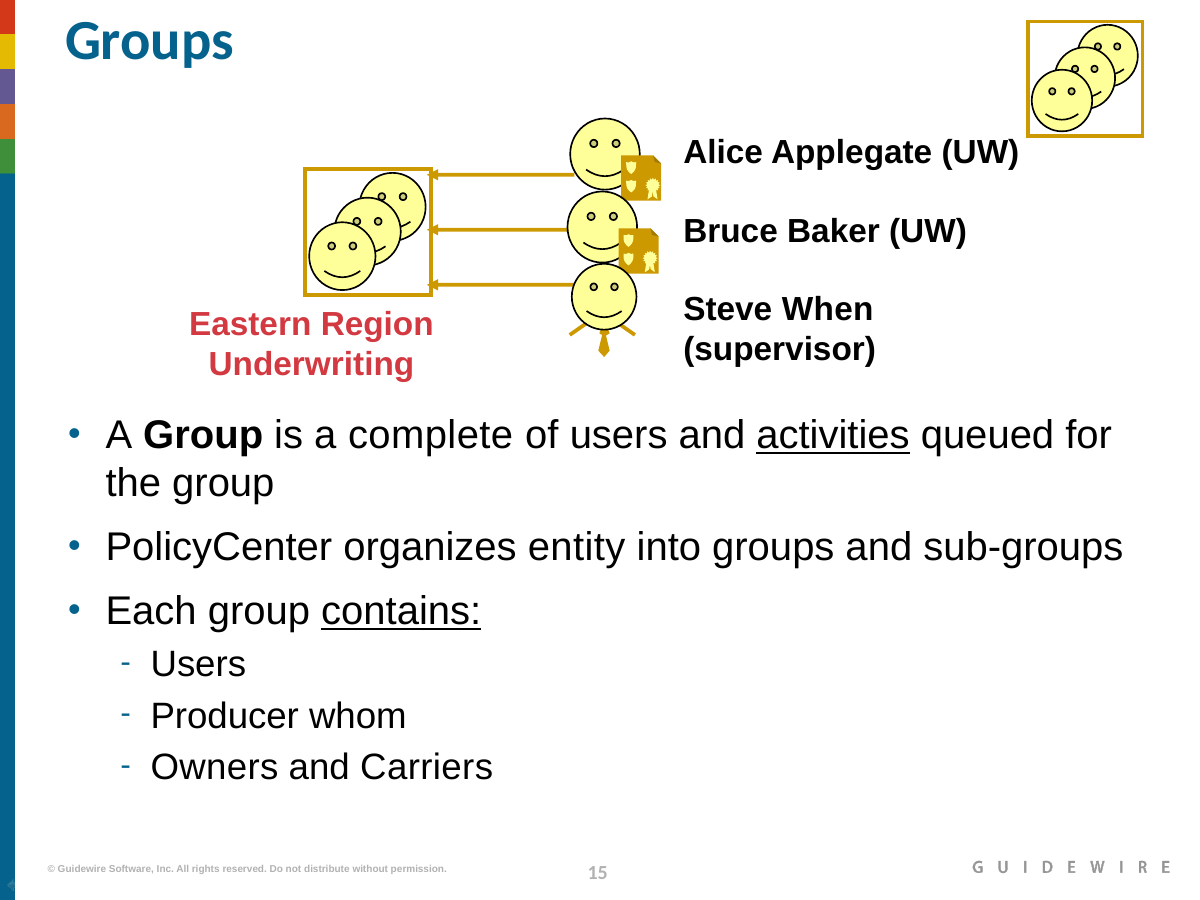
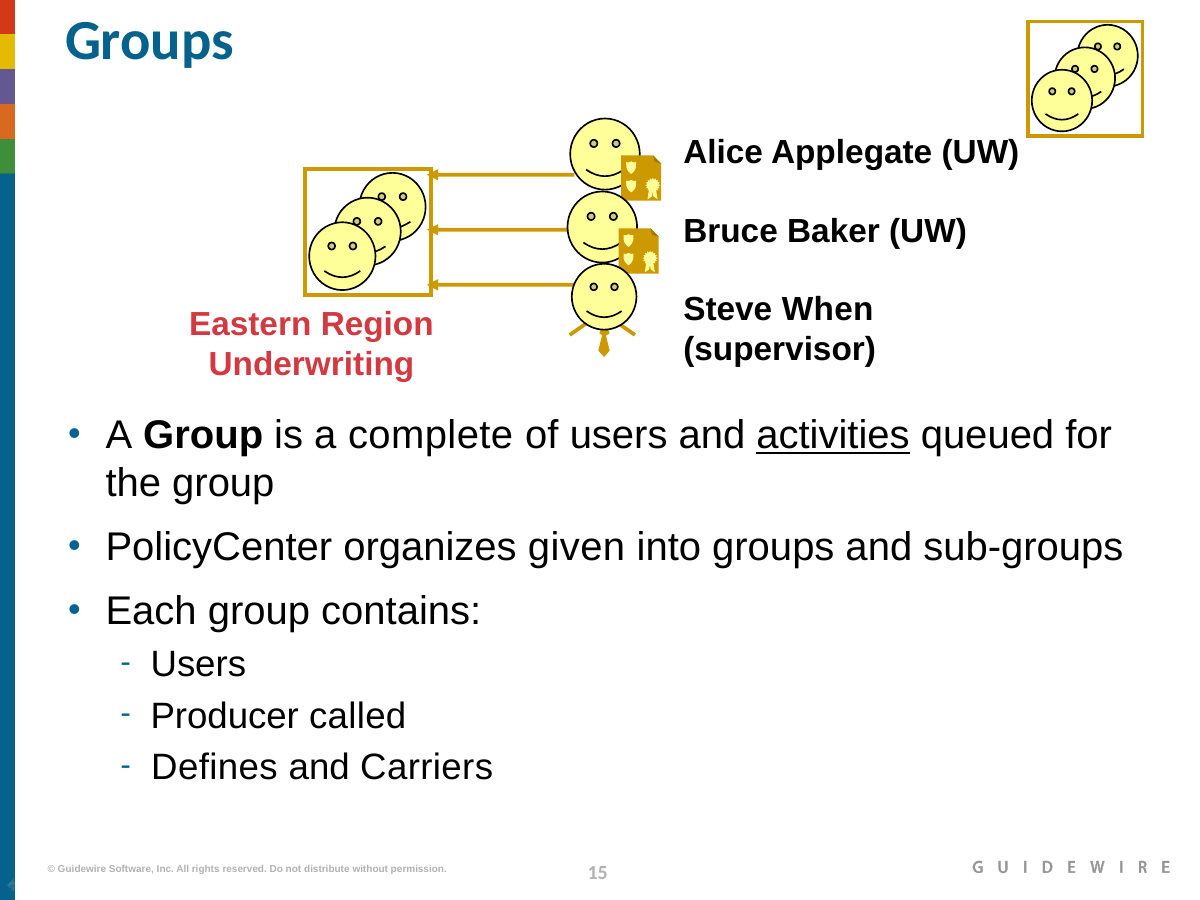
entity: entity -> given
contains underline: present -> none
whom: whom -> called
Owners: Owners -> Defines
